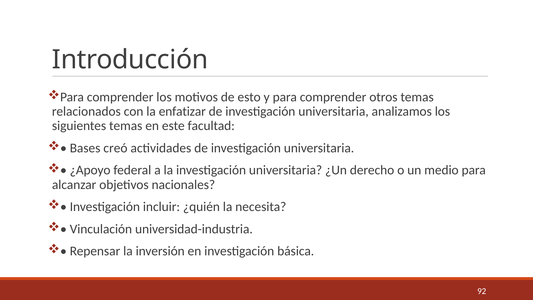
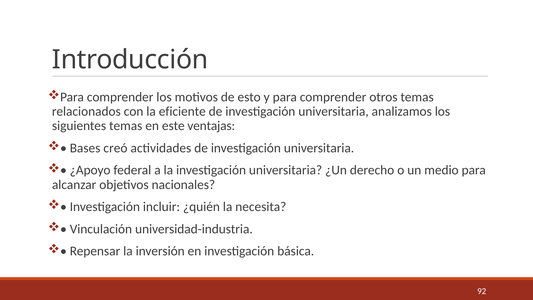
enfatizar: enfatizar -> eficiente
facultad: facultad -> ventajas
